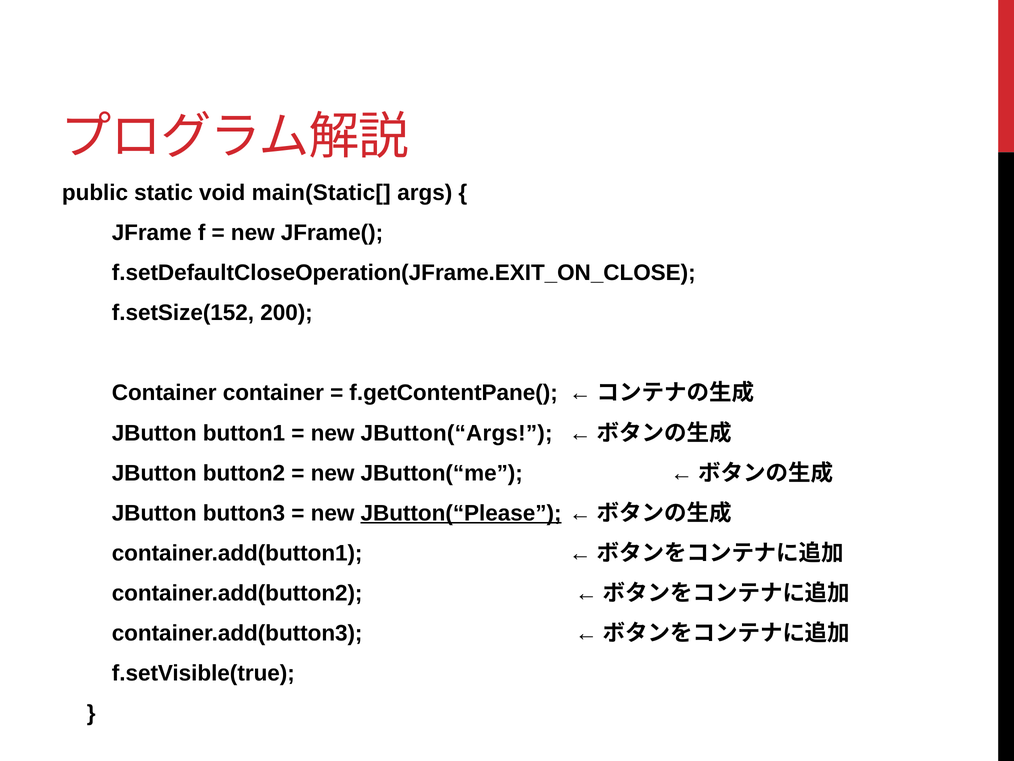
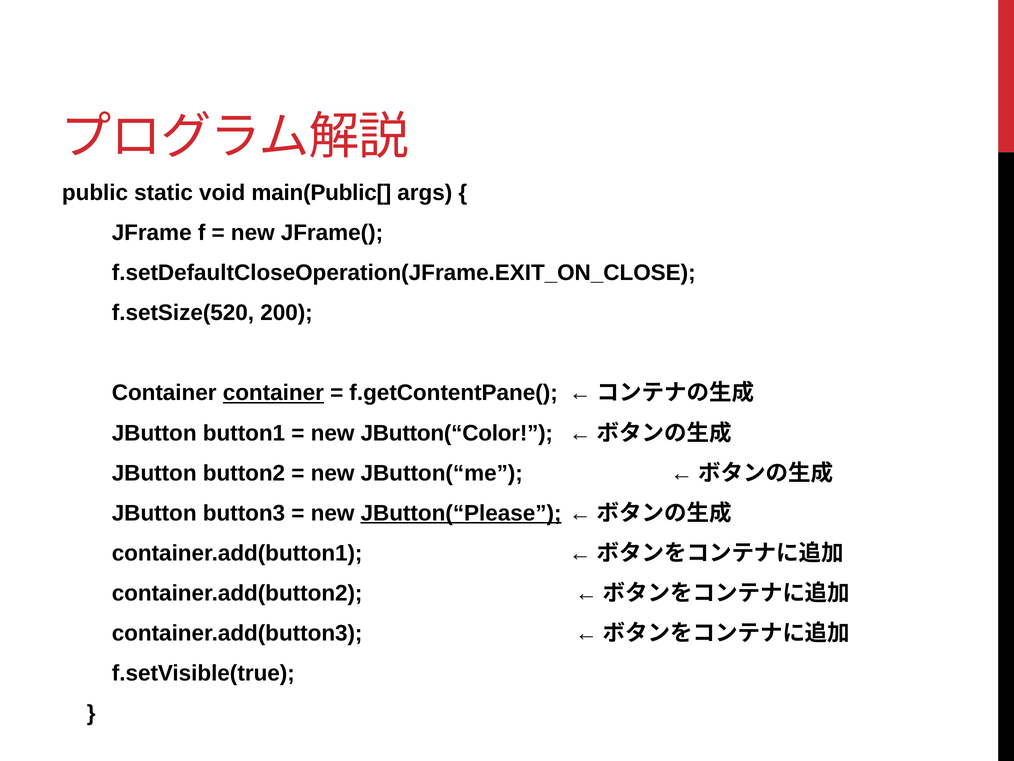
main(Static[: main(Static[ -> main(Public[
f.setSize(152: f.setSize(152 -> f.setSize(520
container at (273, 393) underline: none -> present
JButton(“Args: JButton(“Args -> JButton(“Color
